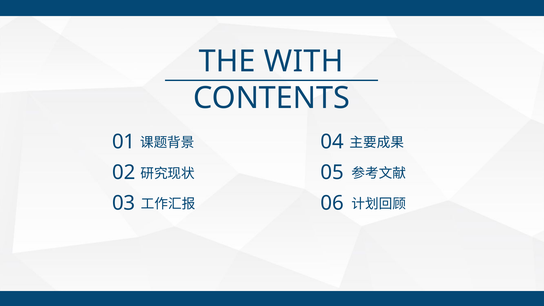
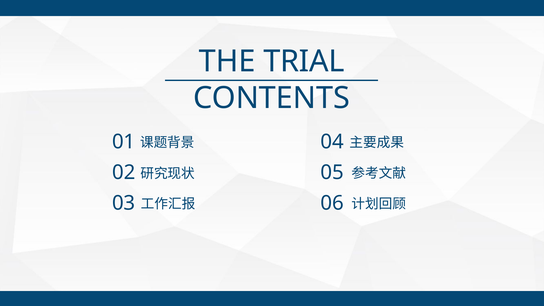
WITH: WITH -> TRIAL
